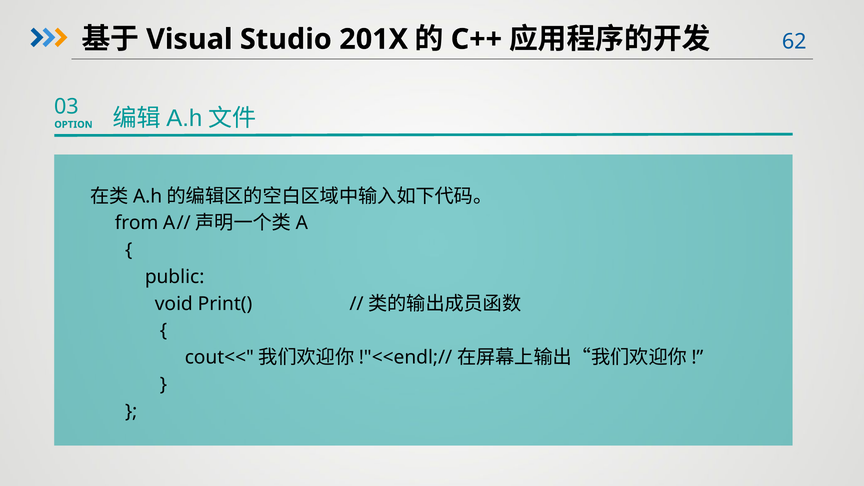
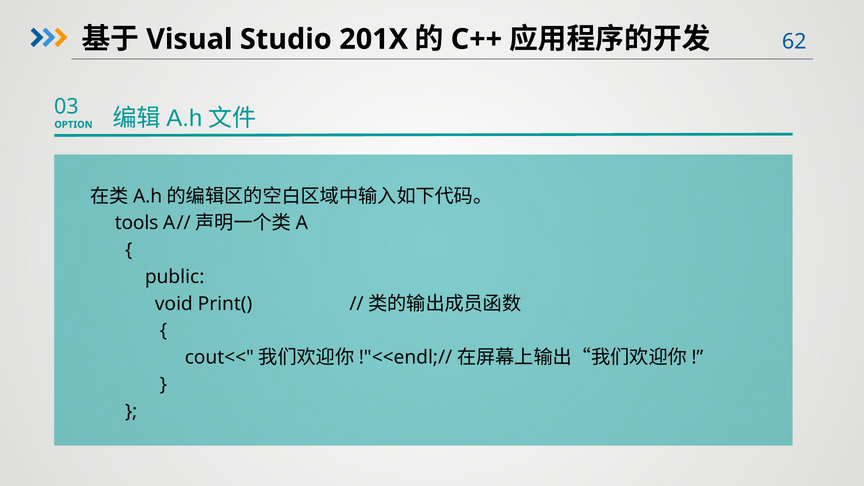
from: from -> tools
